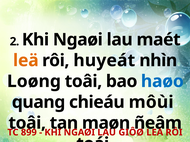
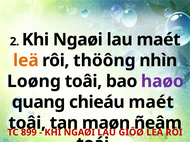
huyeát: huyeát -> thöông
haøo colour: blue -> purple
chieáu môùi: môùi -> maét
